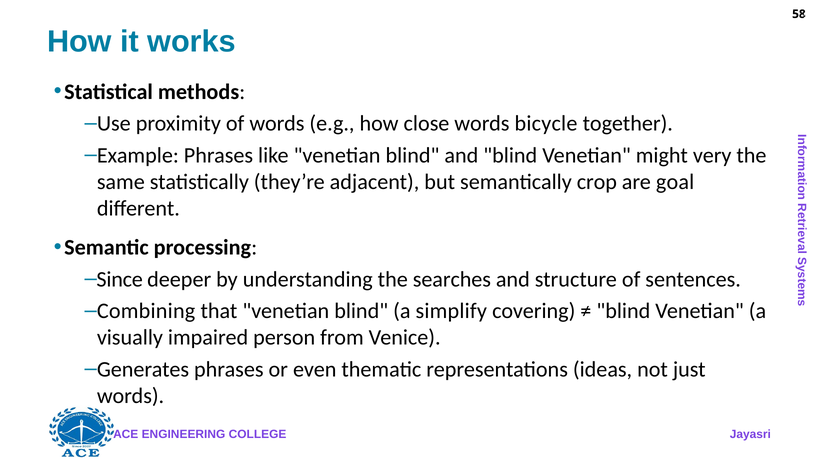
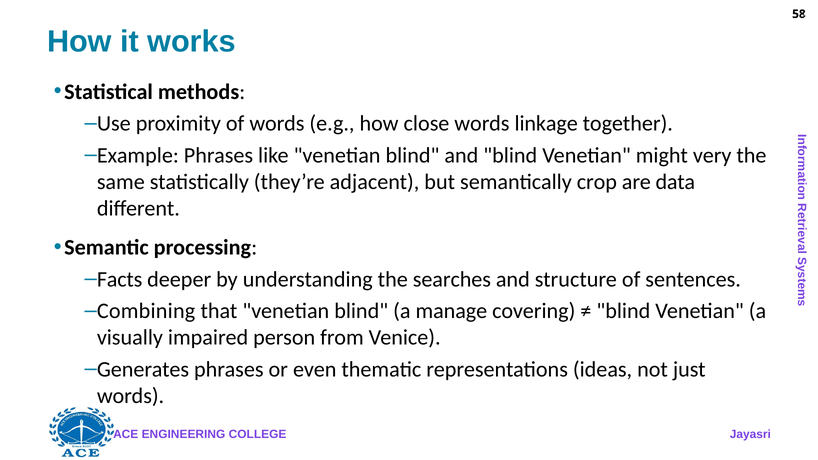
bicycle: bicycle -> linkage
goal: goal -> data
Since: Since -> Facts
simplify: simplify -> manage
